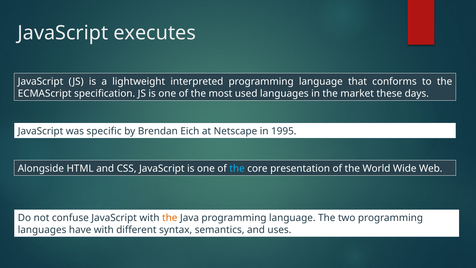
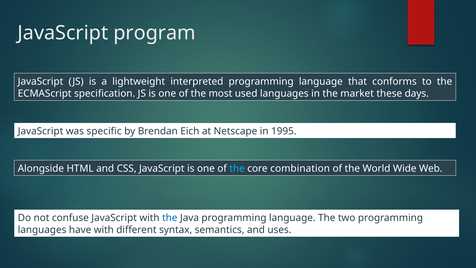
executes: executes -> program
presentation: presentation -> combination
the at (170, 218) colour: orange -> blue
